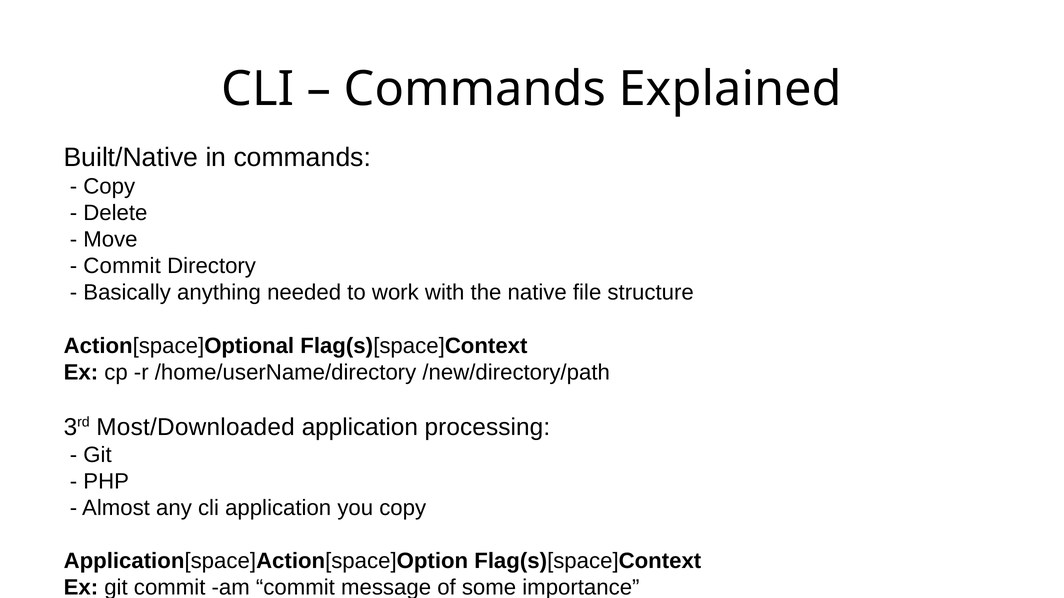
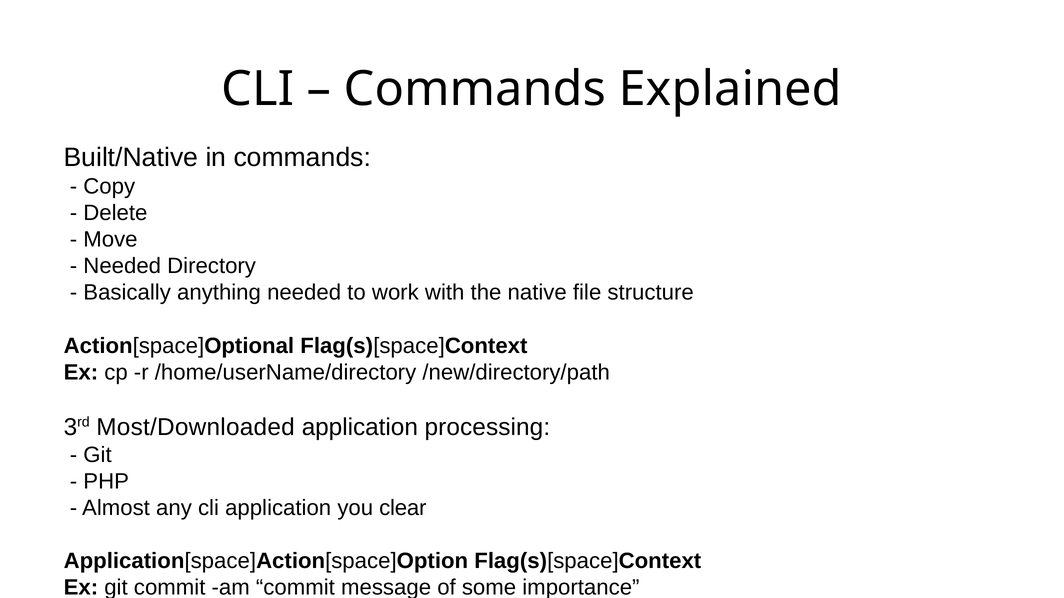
Commit at (122, 266): Commit -> Needed
you copy: copy -> clear
